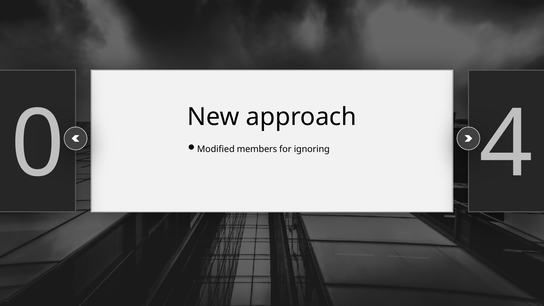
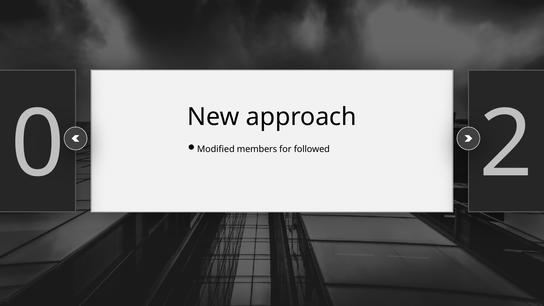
4: 4 -> 2
ignoring: ignoring -> followed
